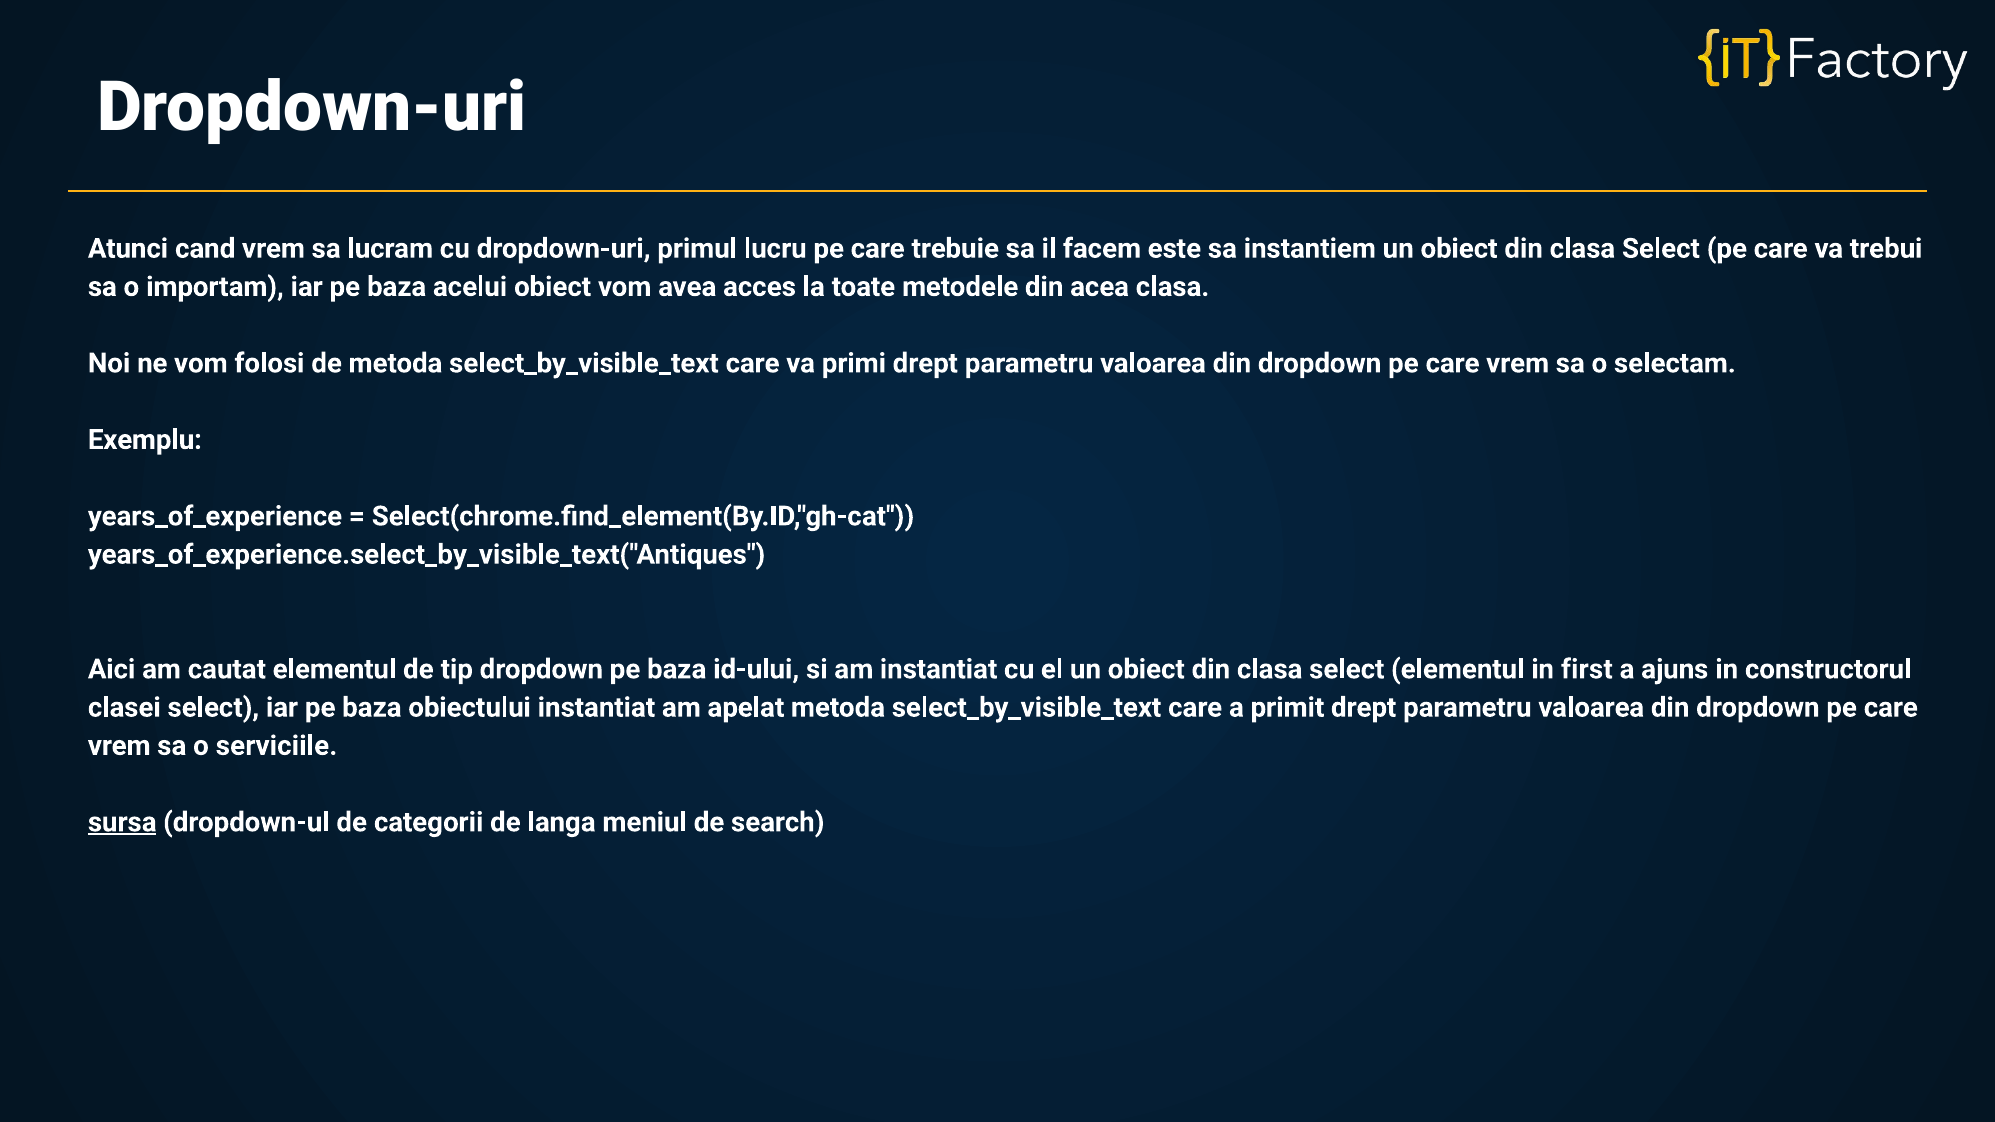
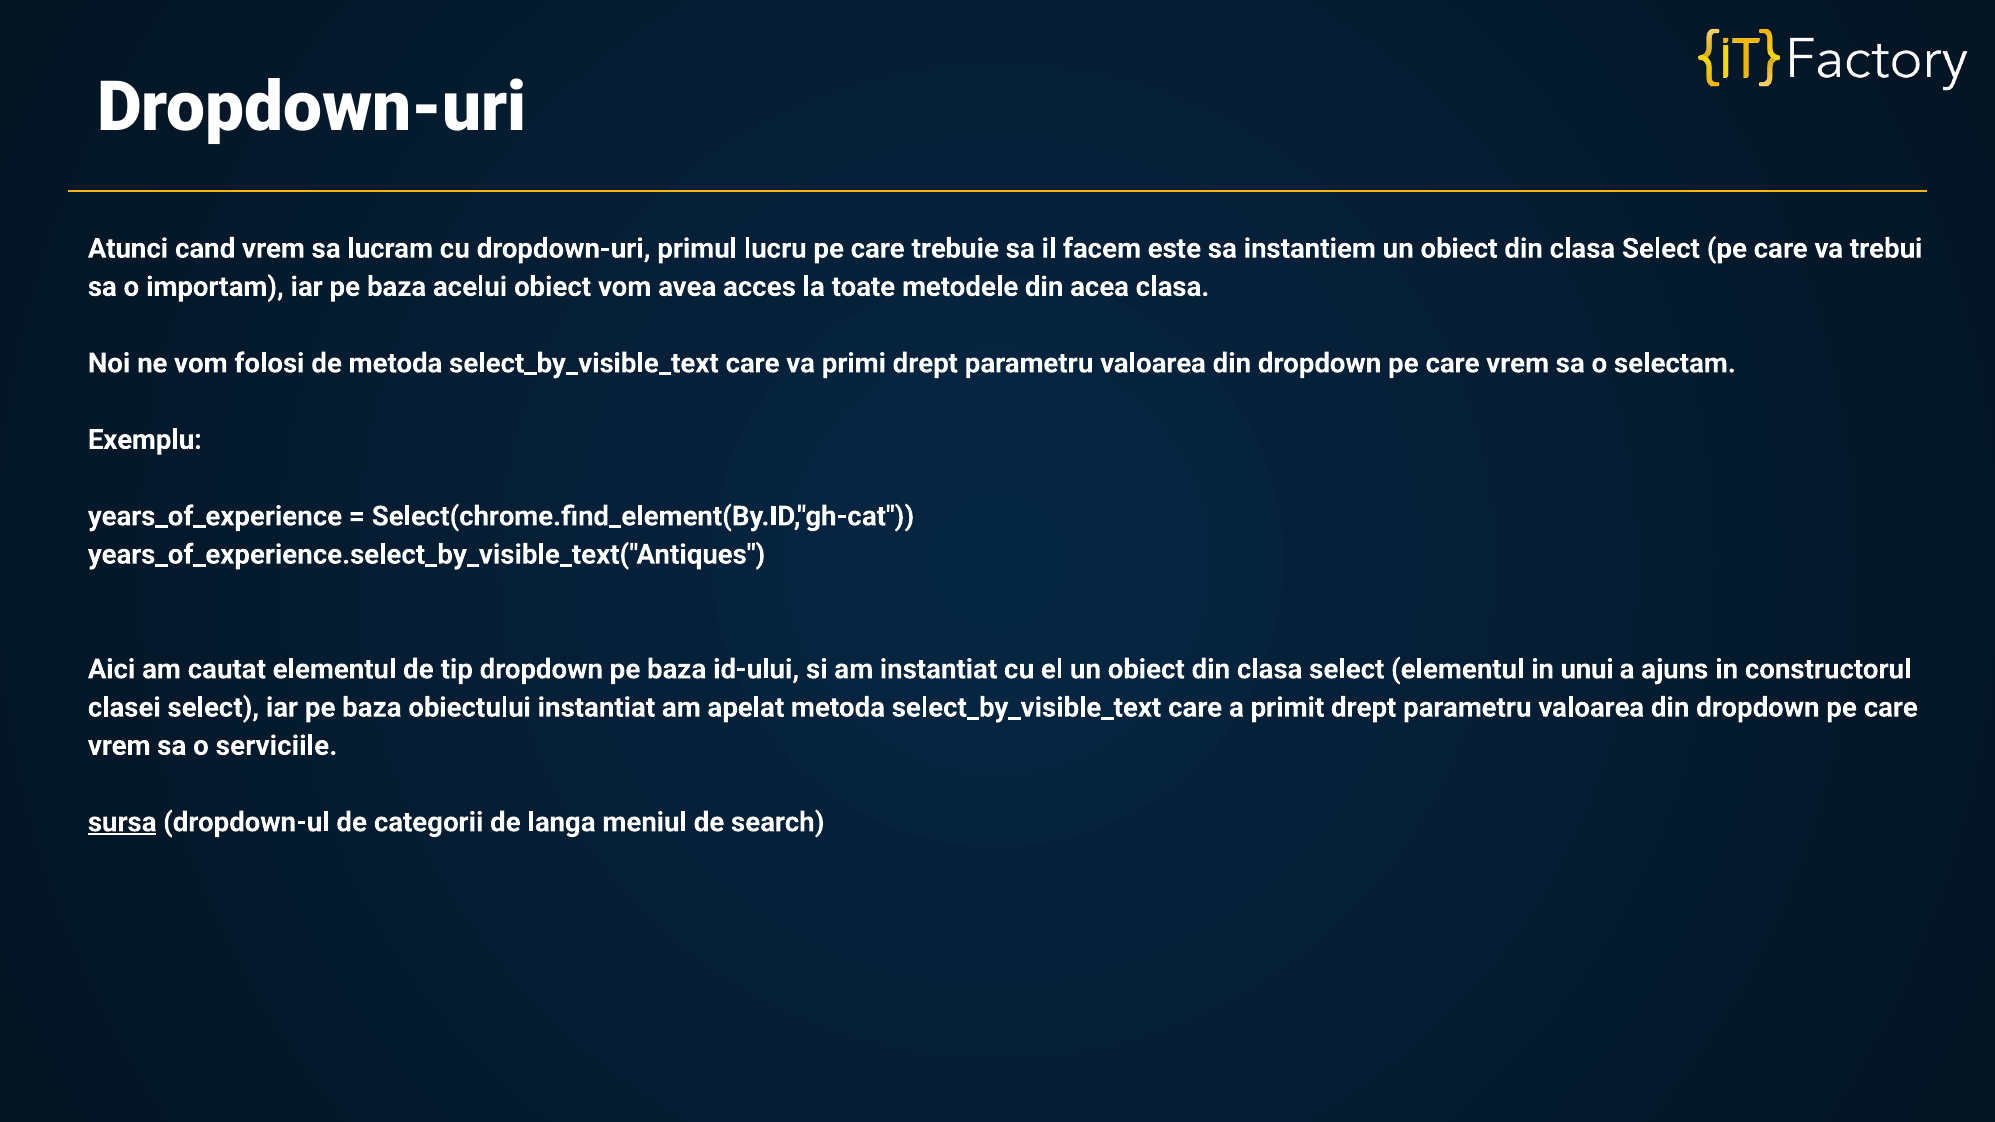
first: first -> unui
